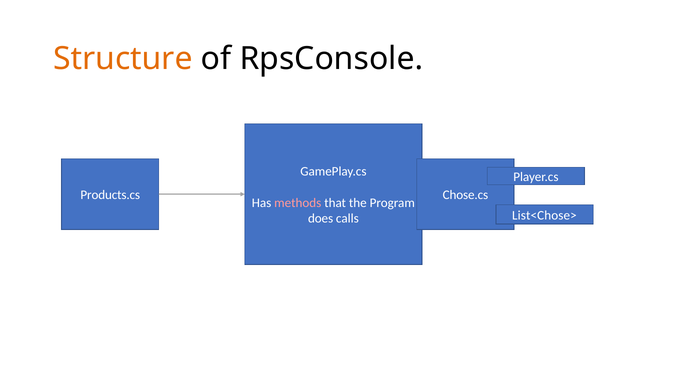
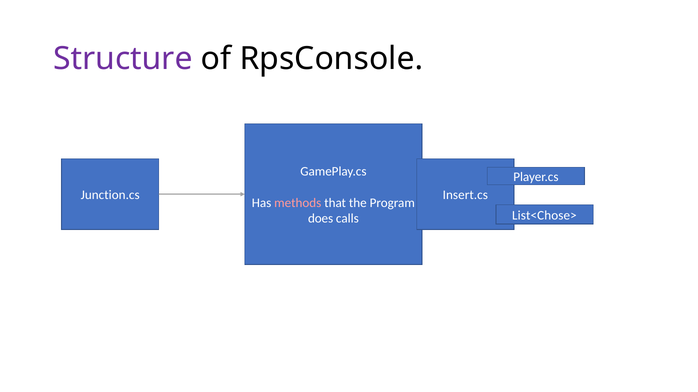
Structure colour: orange -> purple
Products.cs: Products.cs -> Junction.cs
Chose.cs: Chose.cs -> Insert.cs
